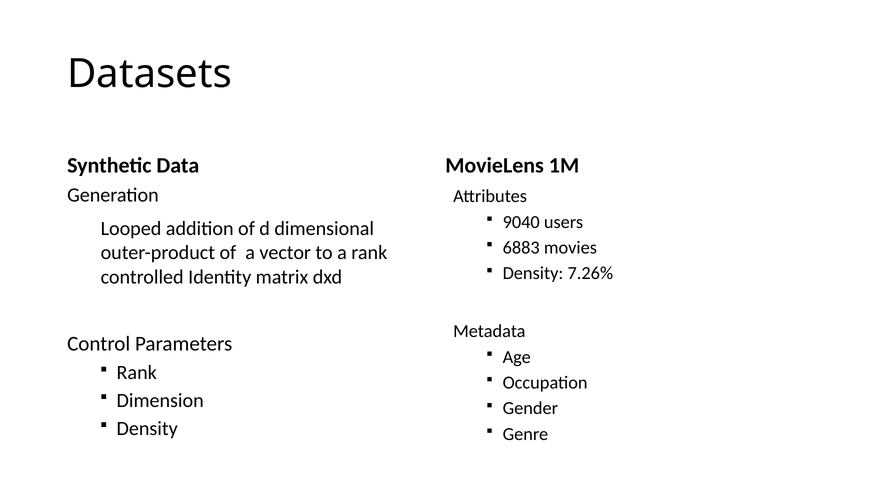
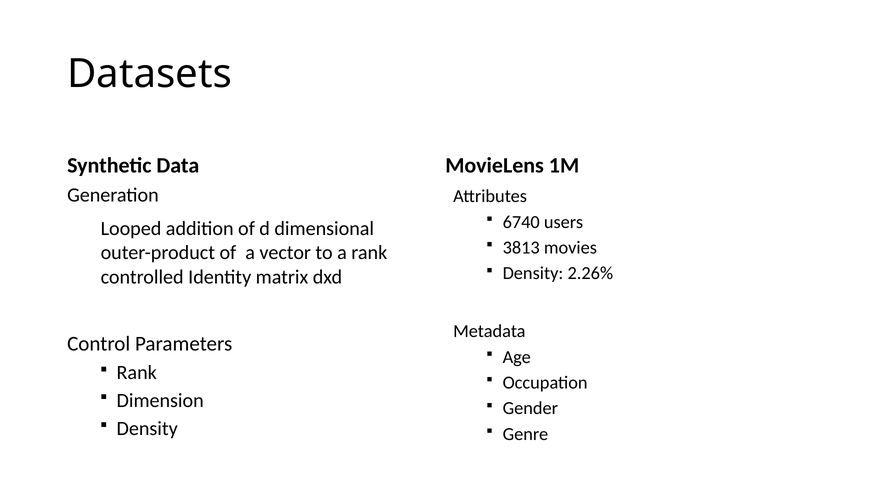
9040: 9040 -> 6740
6883: 6883 -> 3813
7.26%: 7.26% -> 2.26%
